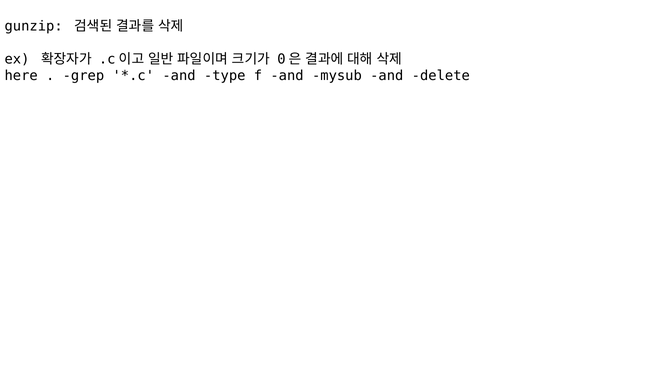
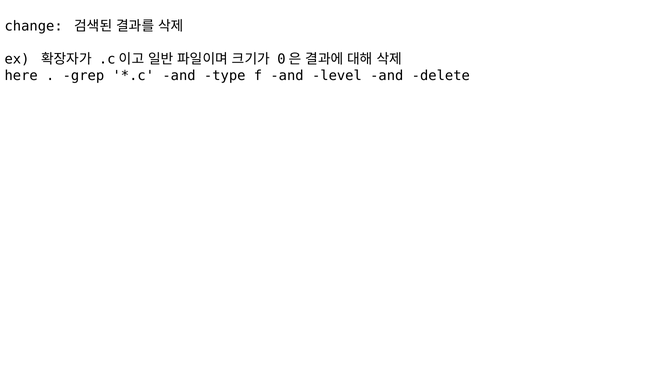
gunzip: gunzip -> change
mysub: mysub -> level
